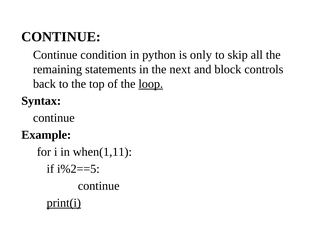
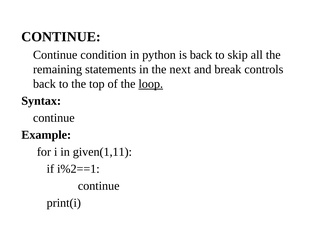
is only: only -> back
block: block -> break
when(1,11: when(1,11 -> given(1,11
i%2==5: i%2==5 -> i%2==1
print(i underline: present -> none
